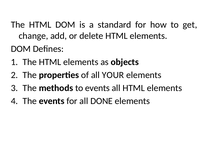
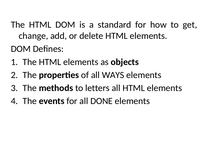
YOUR: YOUR -> WAYS
to events: events -> letters
